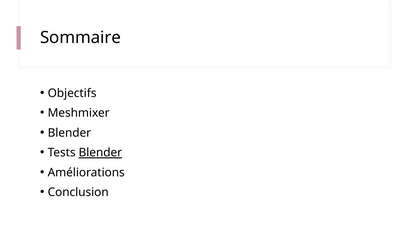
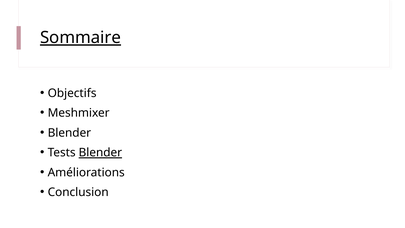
Sommaire underline: none -> present
